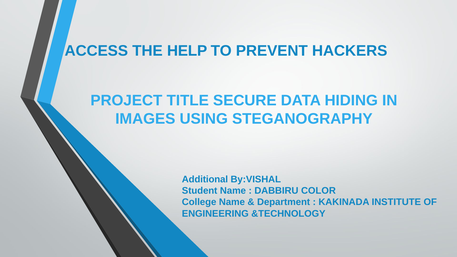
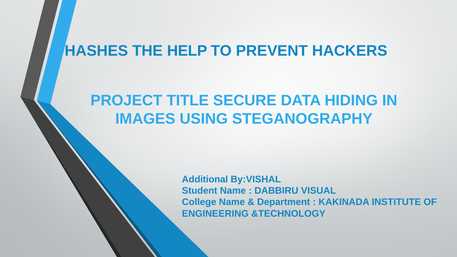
ACCESS: ACCESS -> HASHES
COLOR: COLOR -> VISUAL
